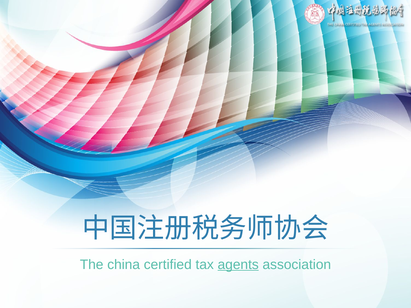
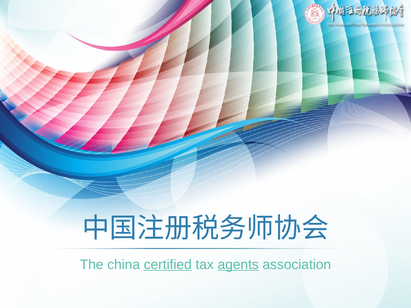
certified underline: none -> present
